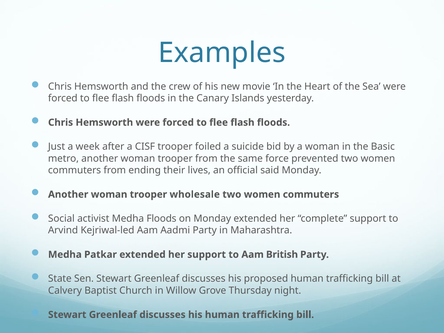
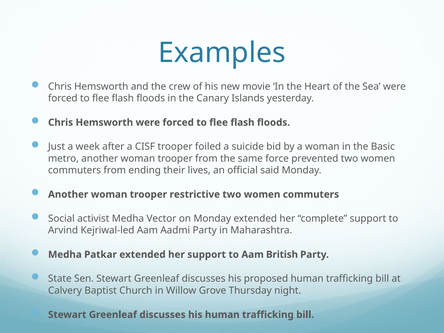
wholesale: wholesale -> restrictive
Medha Floods: Floods -> Vector
